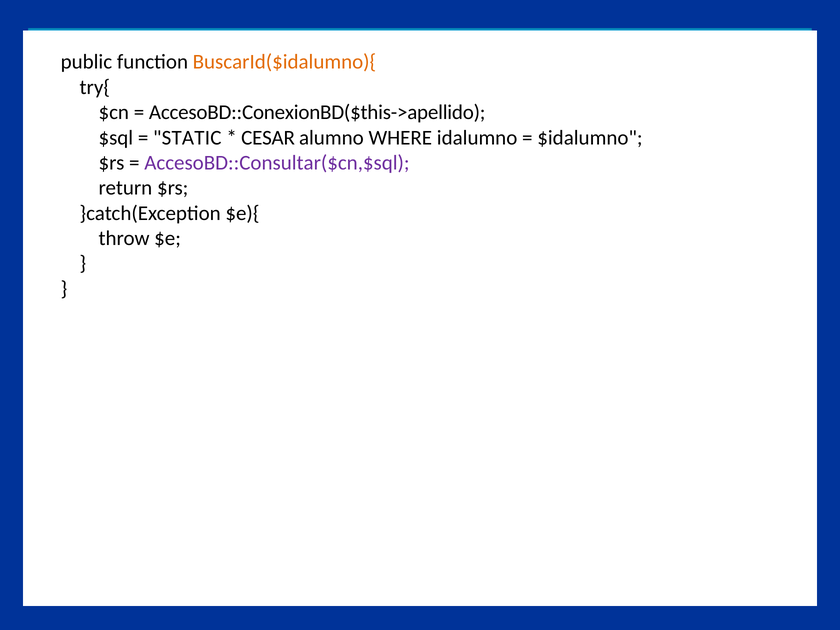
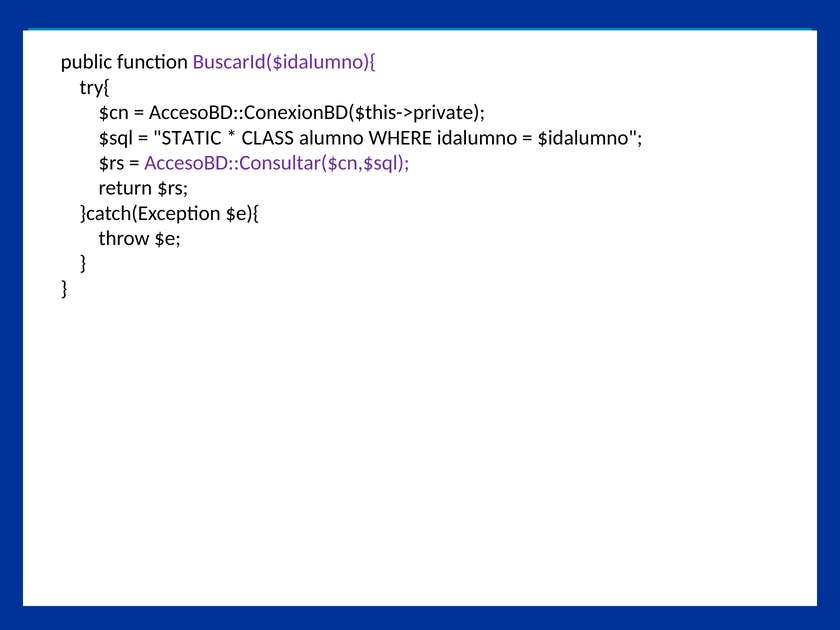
BuscarId($idalumno){ colour: orange -> purple
AccesoBD::ConexionBD($this->apellido: AccesoBD::ConexionBD($this->apellido -> AccesoBD::ConexionBD($this->private
CESAR: CESAR -> CLASS
